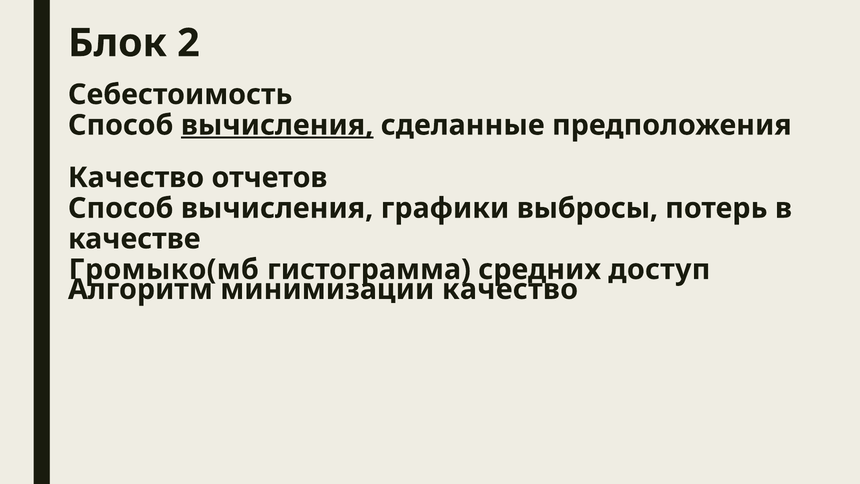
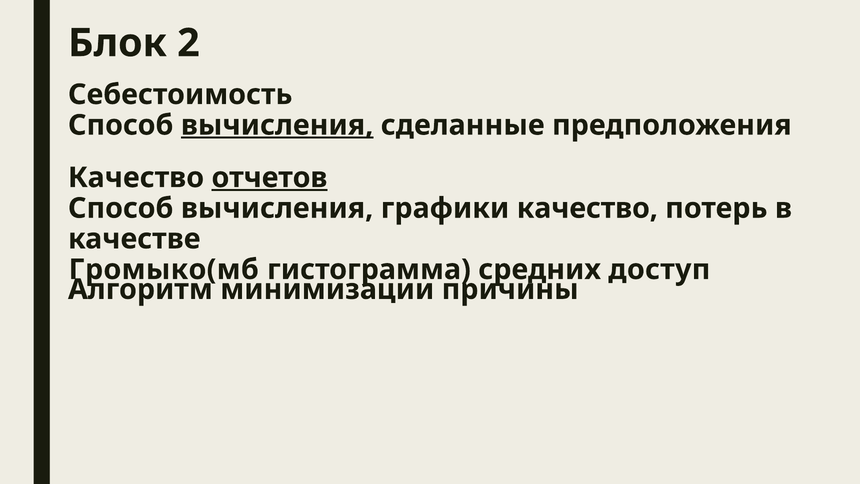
отчетов underline: none -> present
графики выбросы: выбросы -> качество
минимизации качество: качество -> причины
